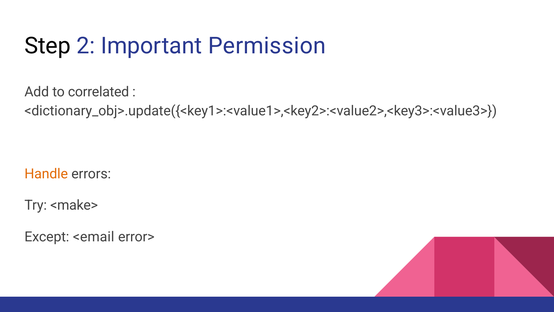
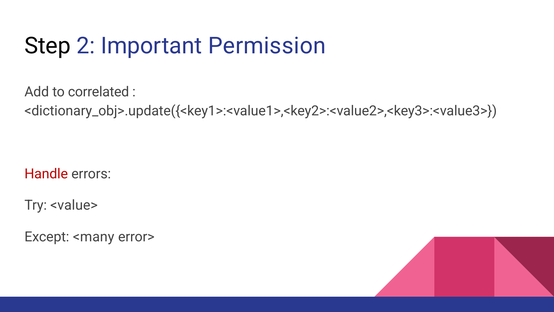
Handle colour: orange -> red
<make>: <make> -> <value>
<email: <email -> <many
